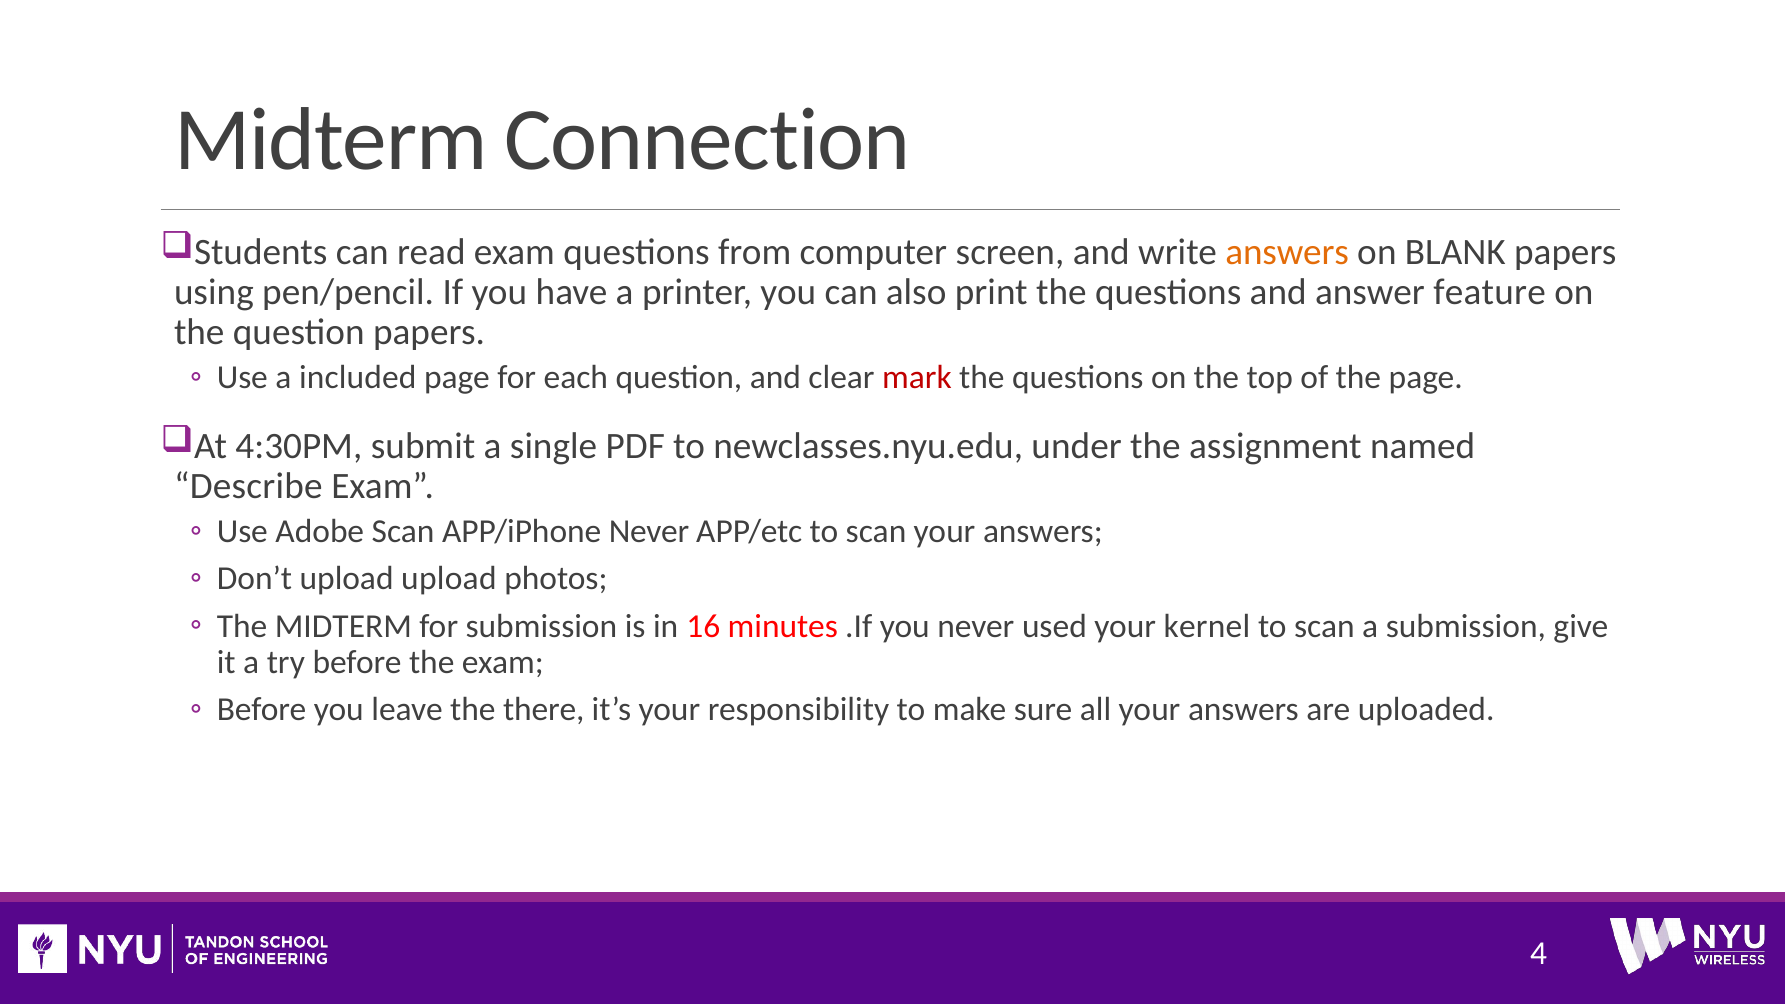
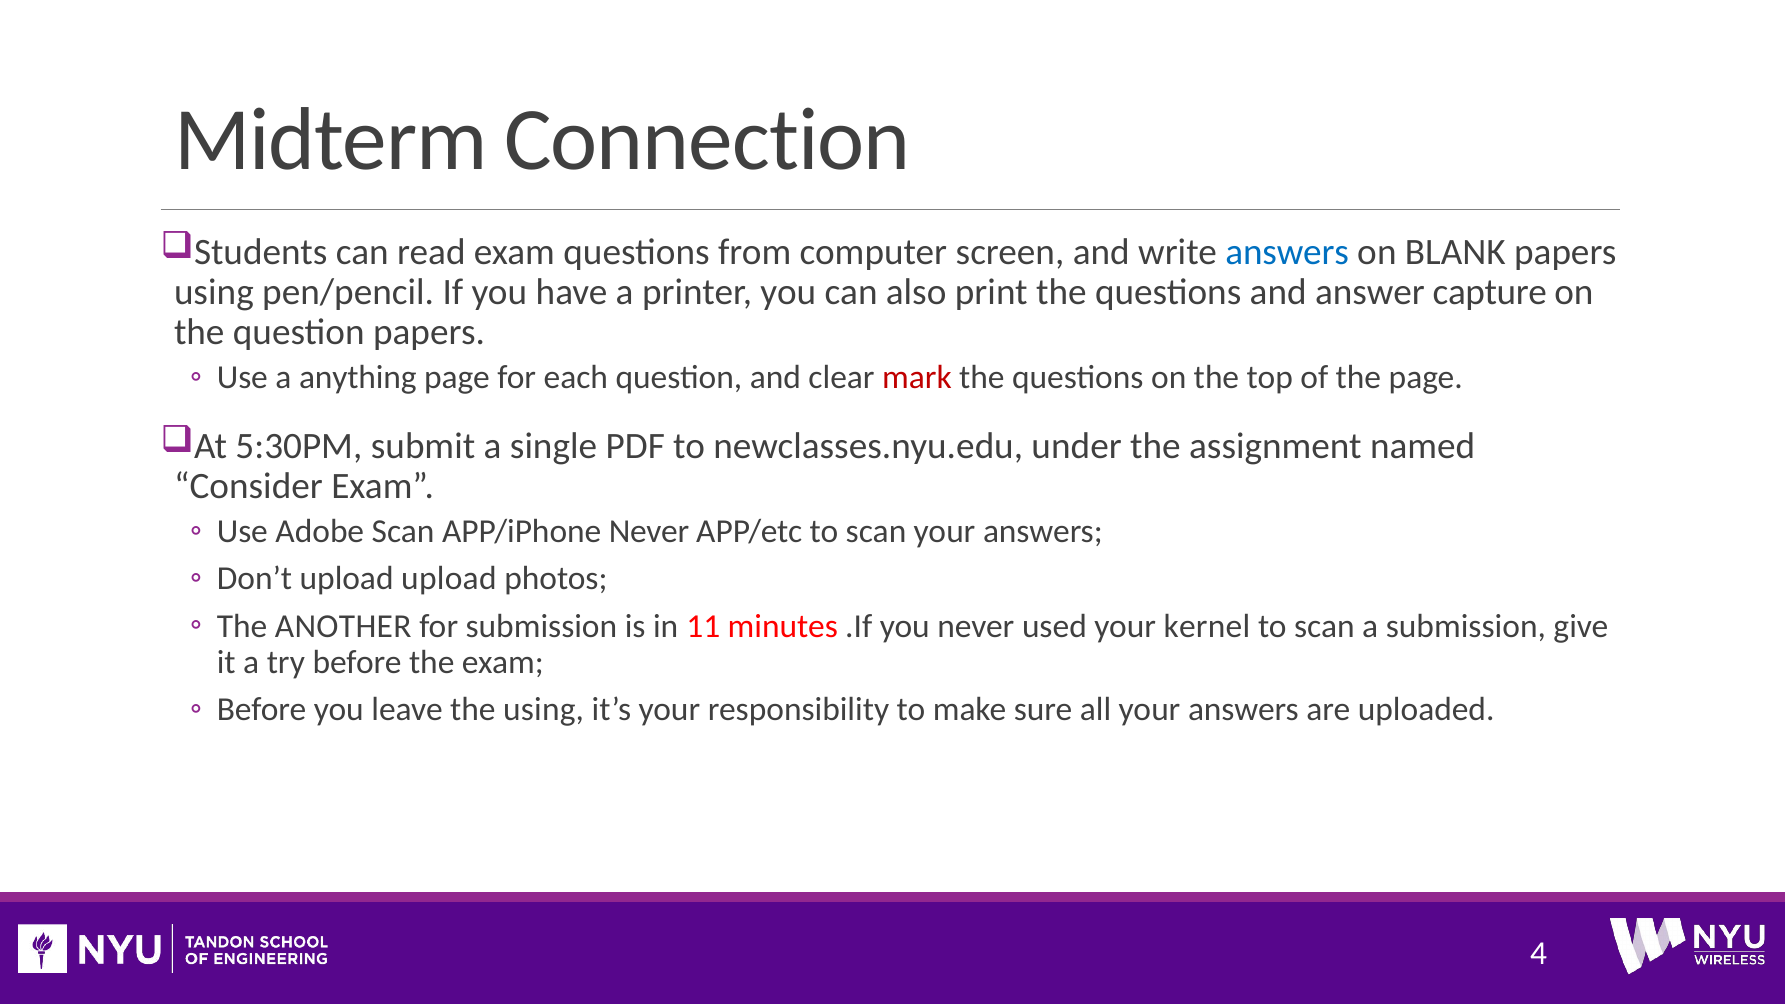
answers at (1287, 252) colour: orange -> blue
feature: feature -> capture
included: included -> anything
4:30PM: 4:30PM -> 5:30PM
Describe: Describe -> Consider
The MIDTERM: MIDTERM -> ANOTHER
16: 16 -> 11
the there: there -> using
